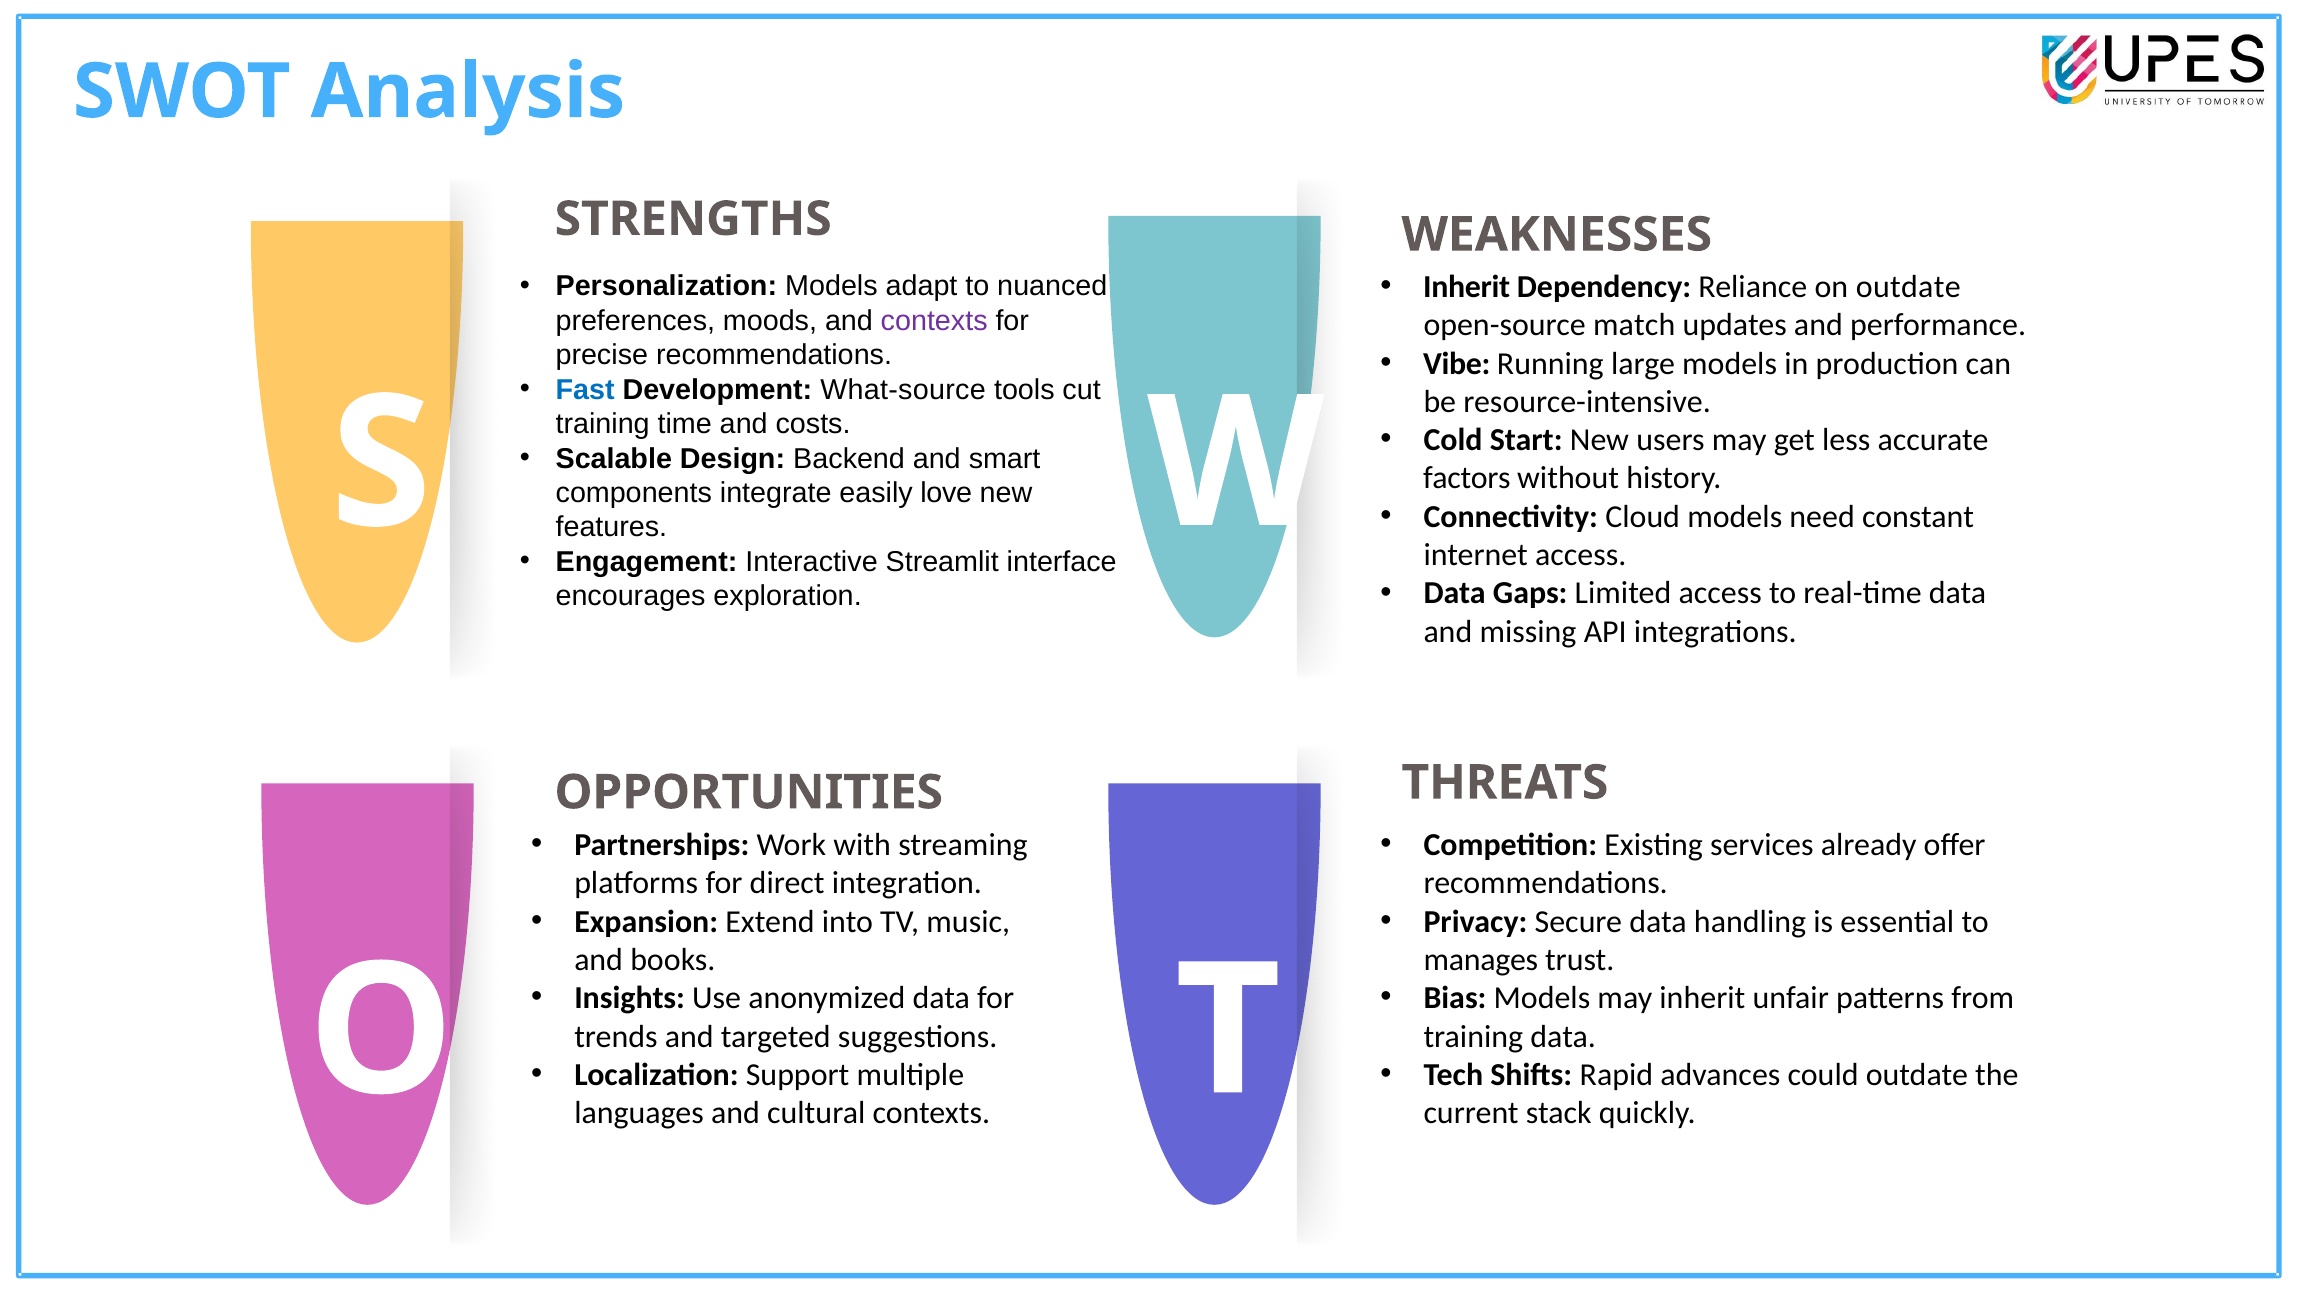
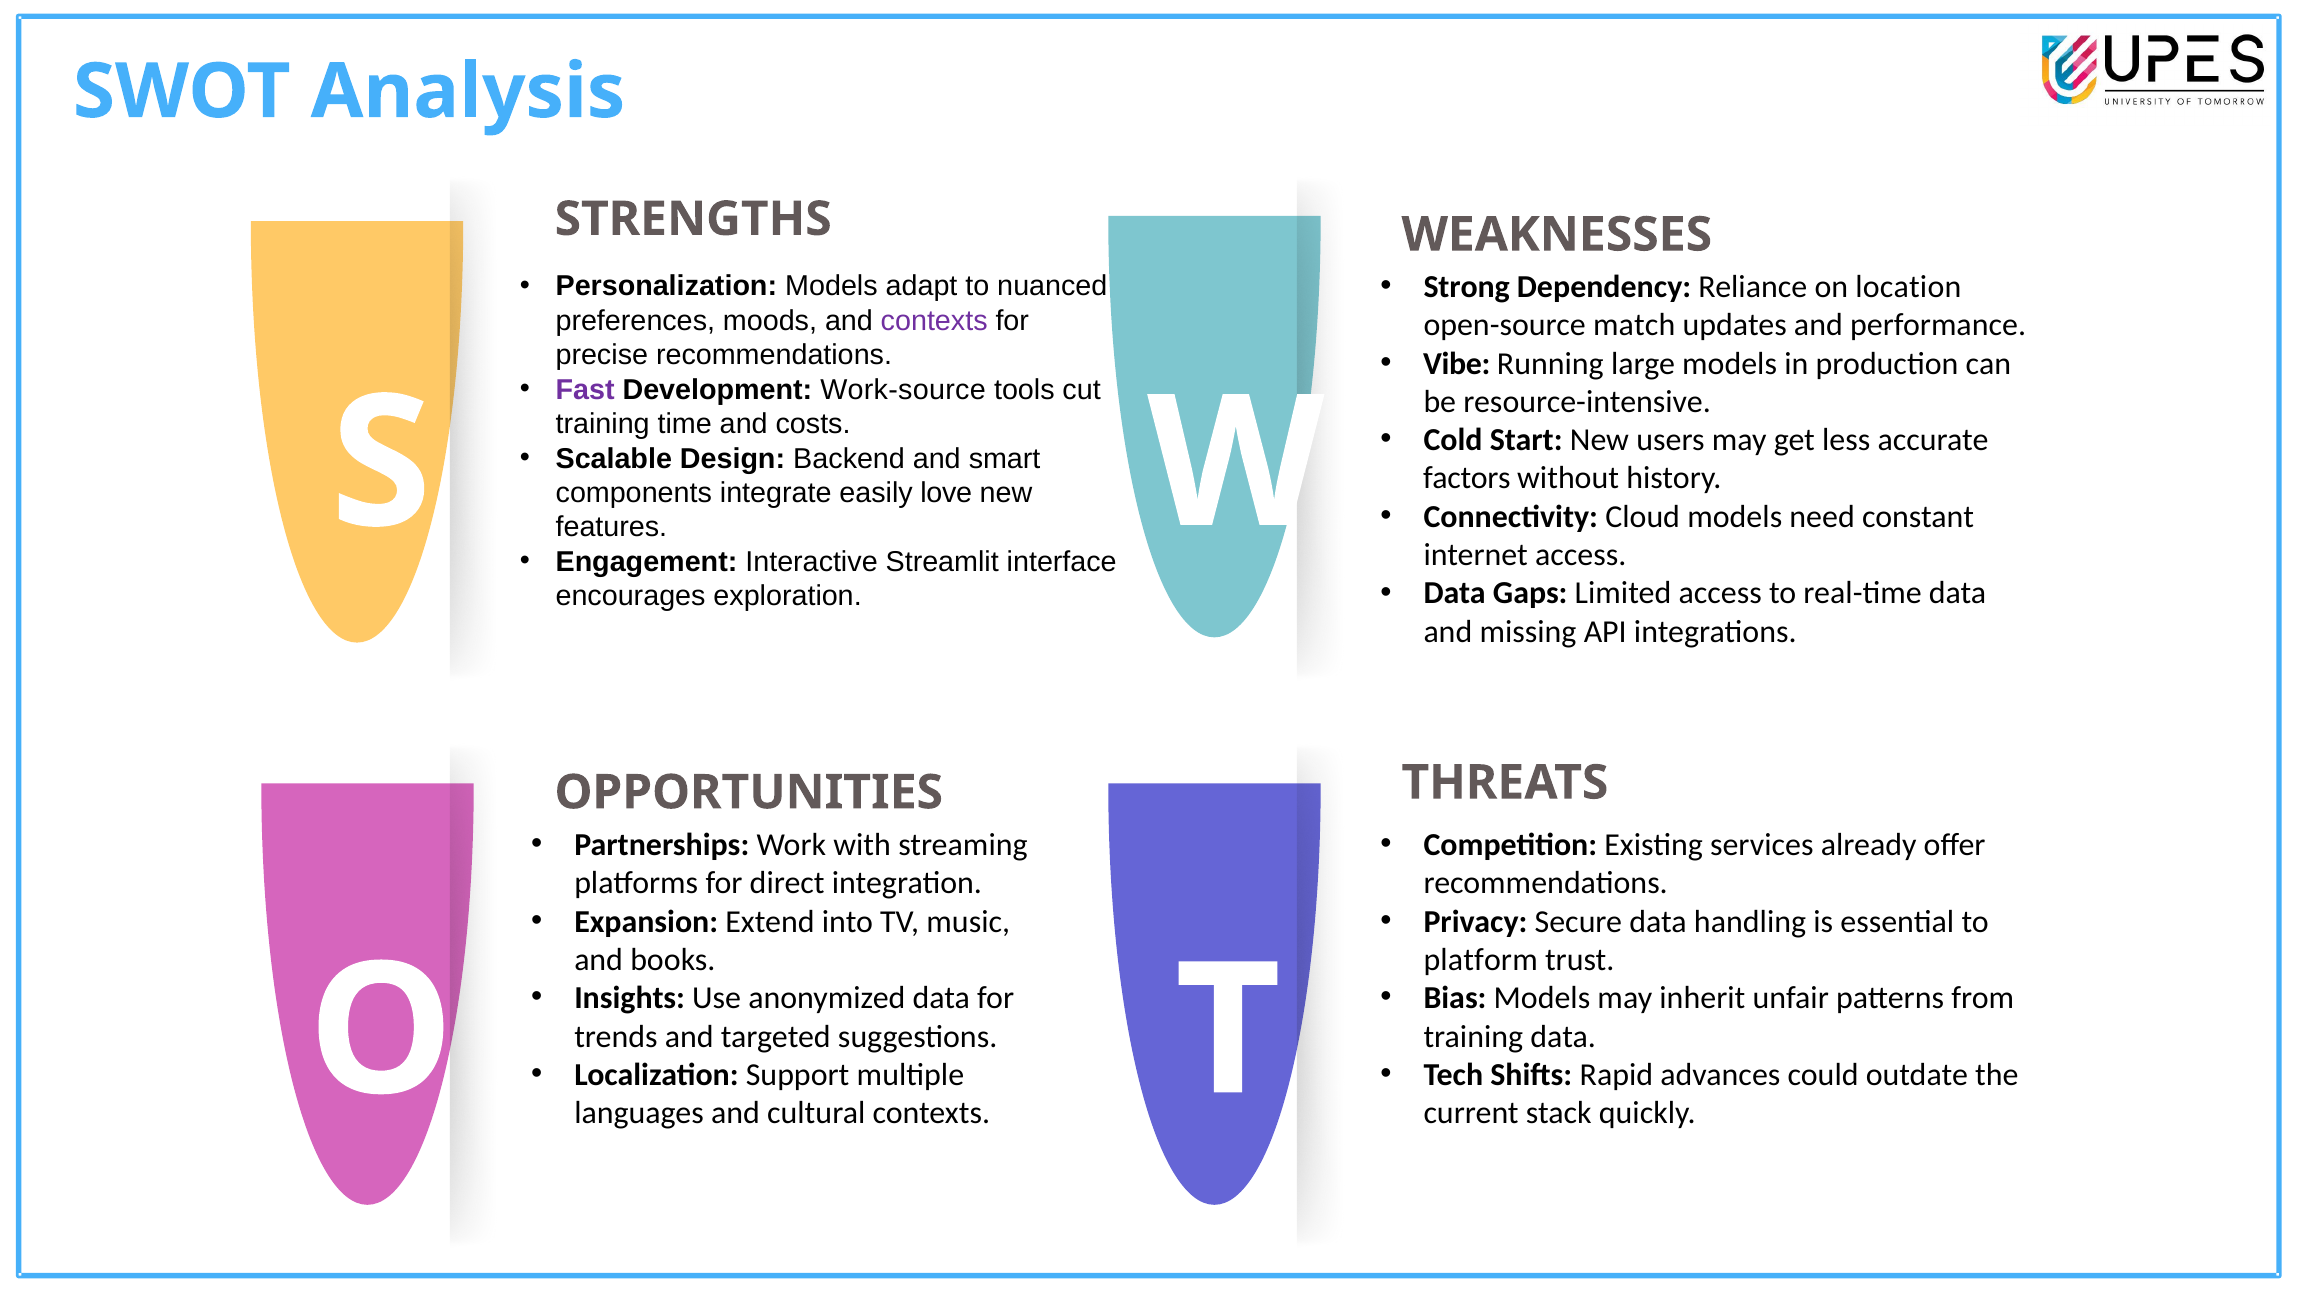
Inherit at (1467, 287): Inherit -> Strong
on outdate: outdate -> location
Fast colour: blue -> purple
What-source: What-source -> Work-source
manages: manages -> platform
